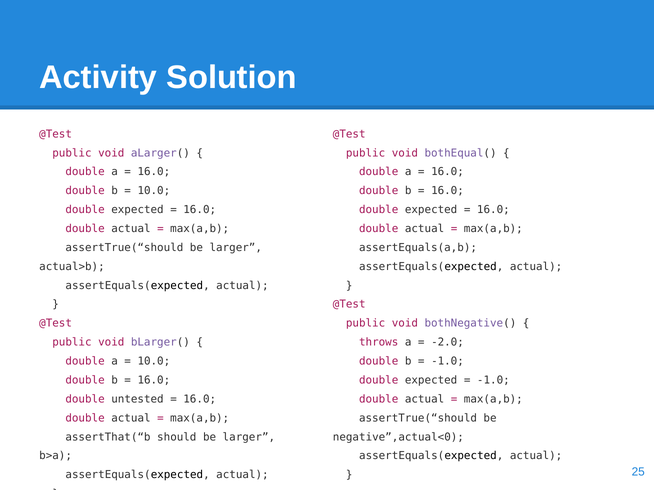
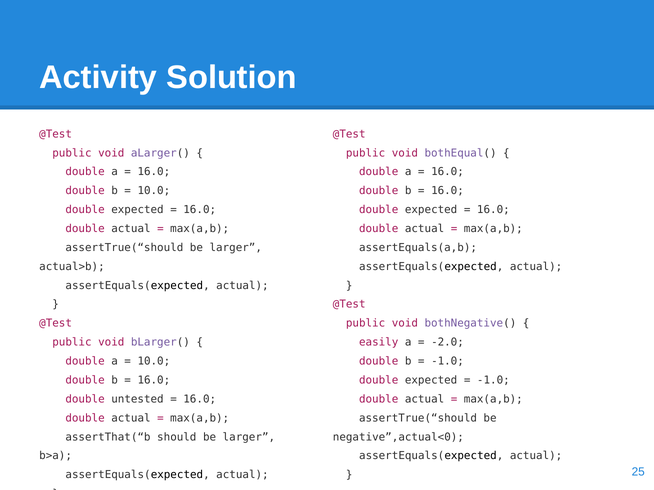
throws: throws -> easily
